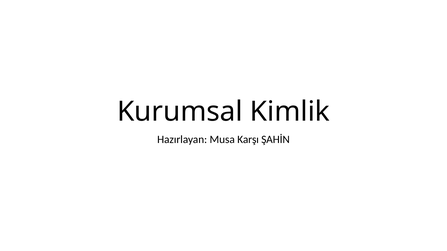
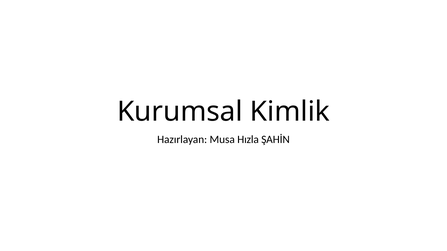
Karşı: Karşı -> Hızla
